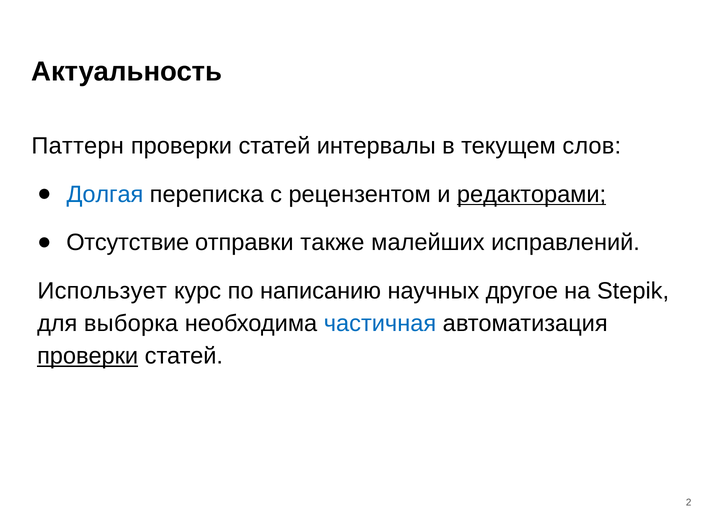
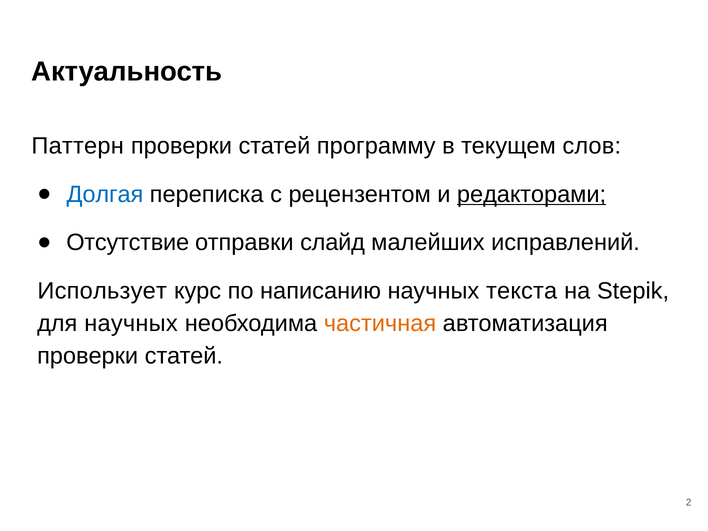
интервалы: интервалы -> программу
также: также -> слайд
другое: другое -> текста
для выборка: выборка -> научных
частичная colour: blue -> orange
проверки at (88, 356) underline: present -> none
